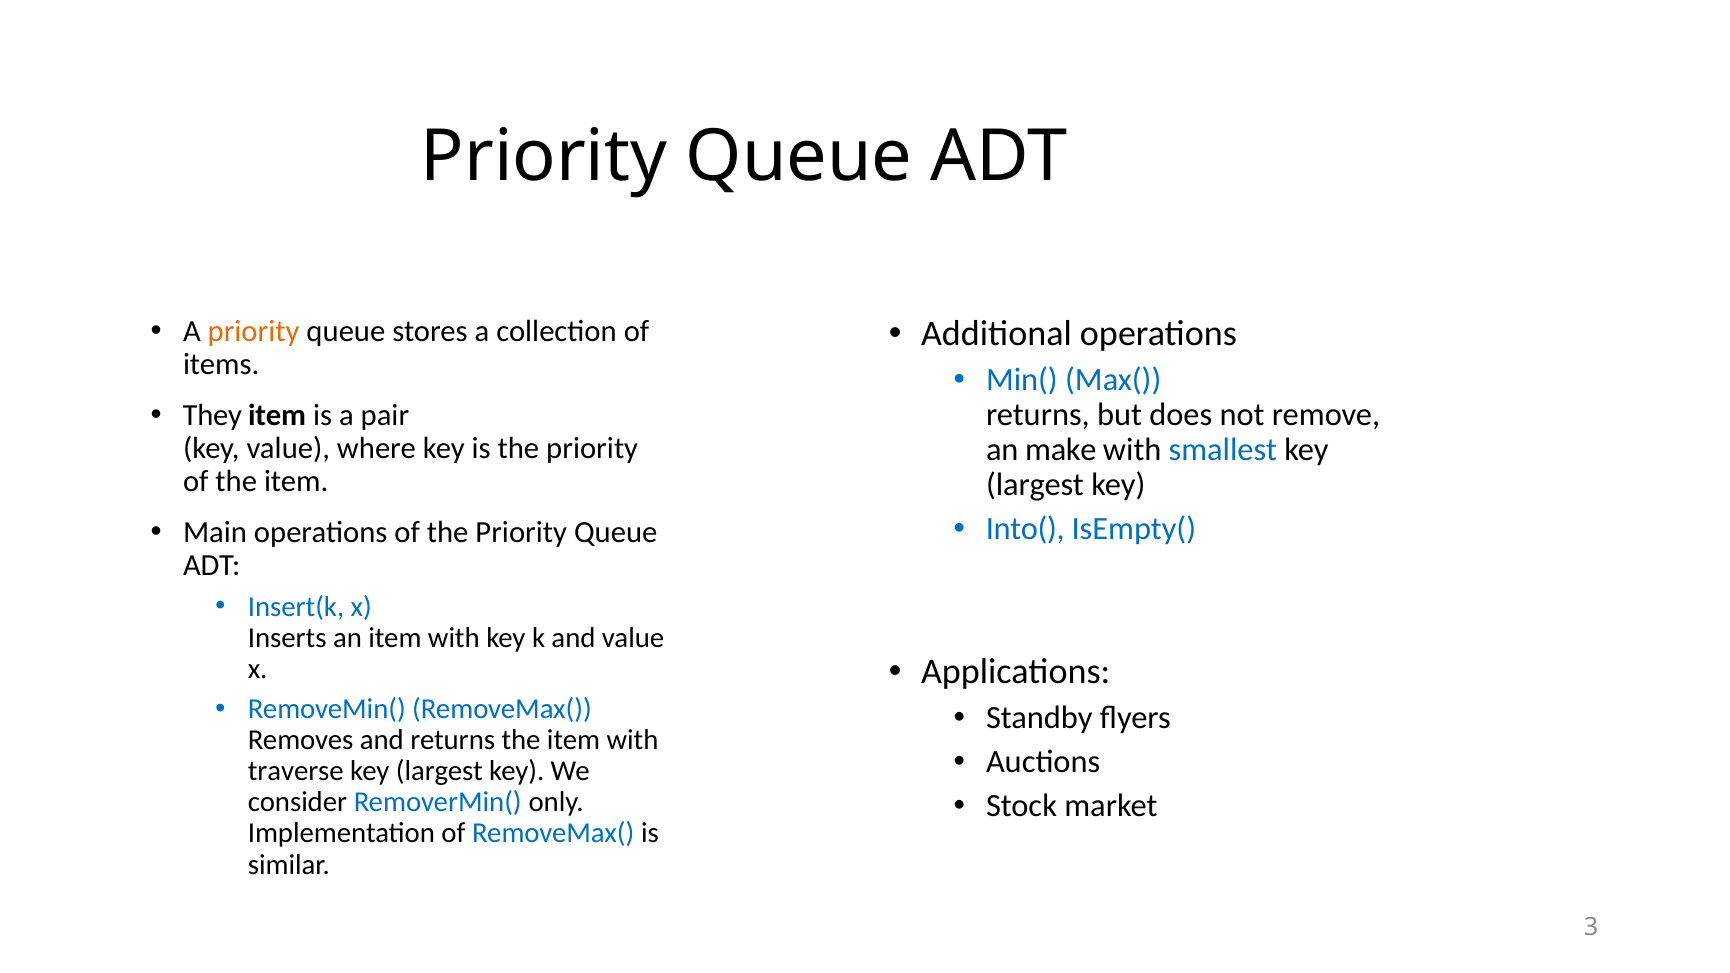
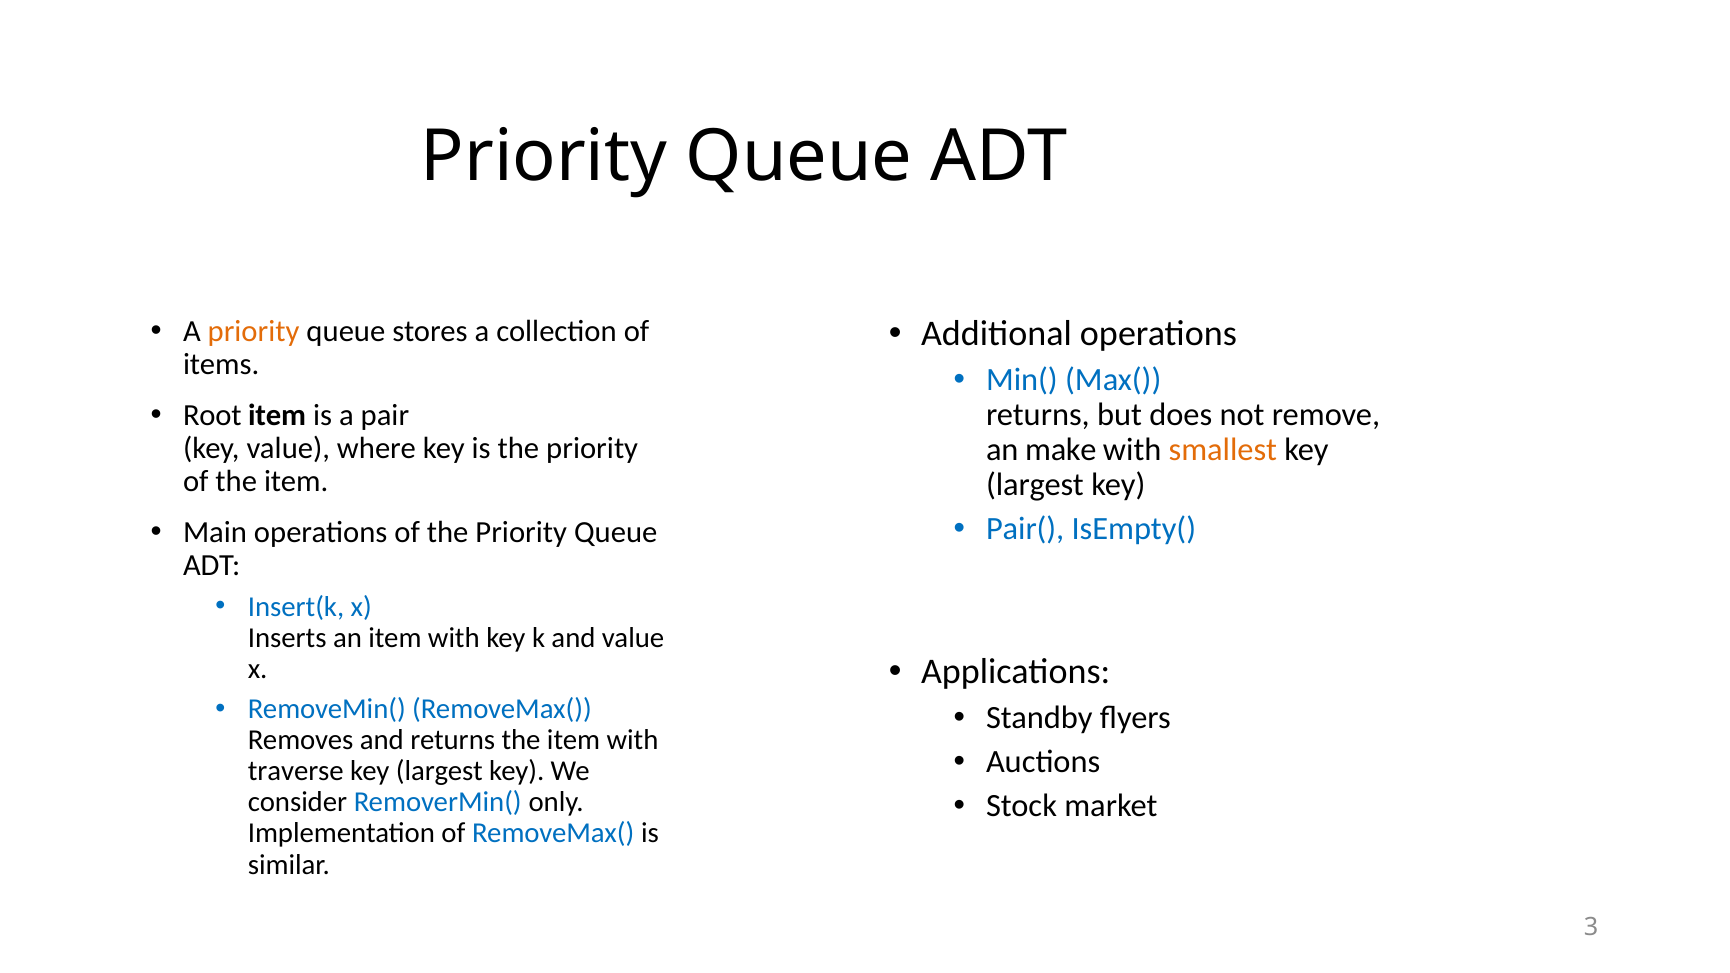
They: They -> Root
smallest colour: blue -> orange
Into(: Into( -> Pair(
